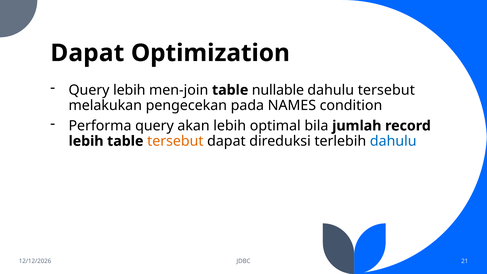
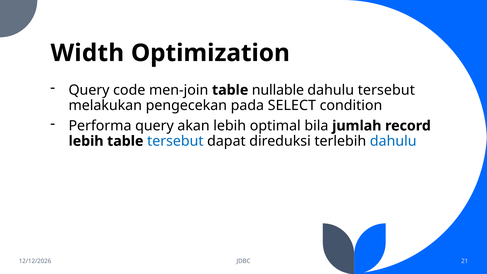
Dapat at (87, 53): Dapat -> Width
Query lebih: lebih -> code
NAMES: NAMES -> SELECT
tersebut at (175, 141) colour: orange -> blue
